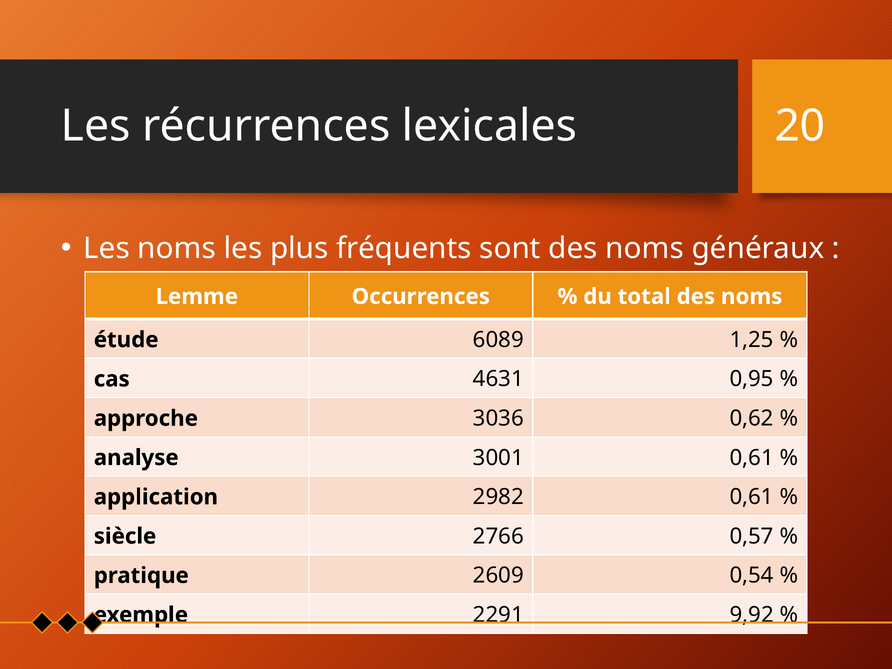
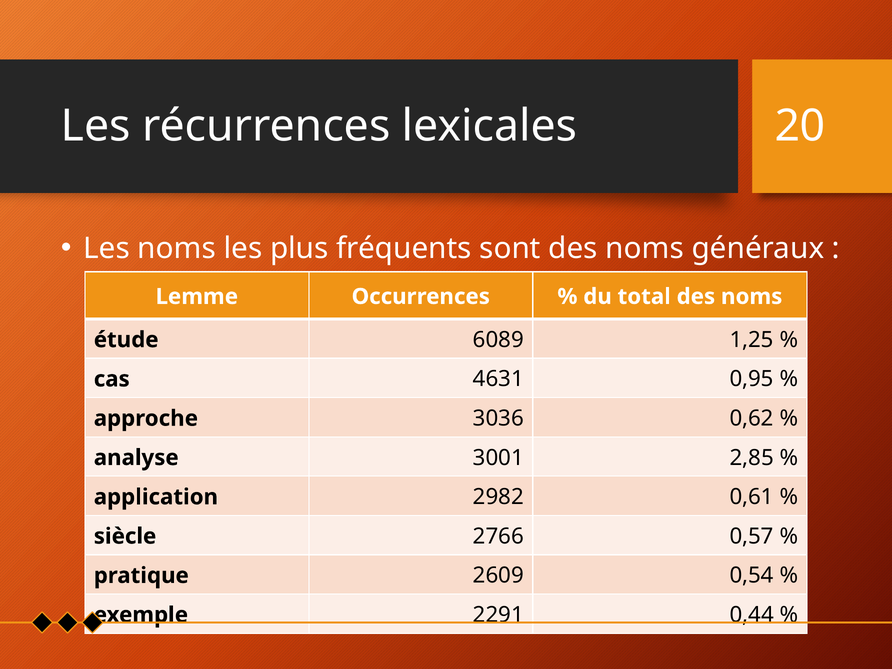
3001 0,61: 0,61 -> 2,85
9,92: 9,92 -> 0,44
